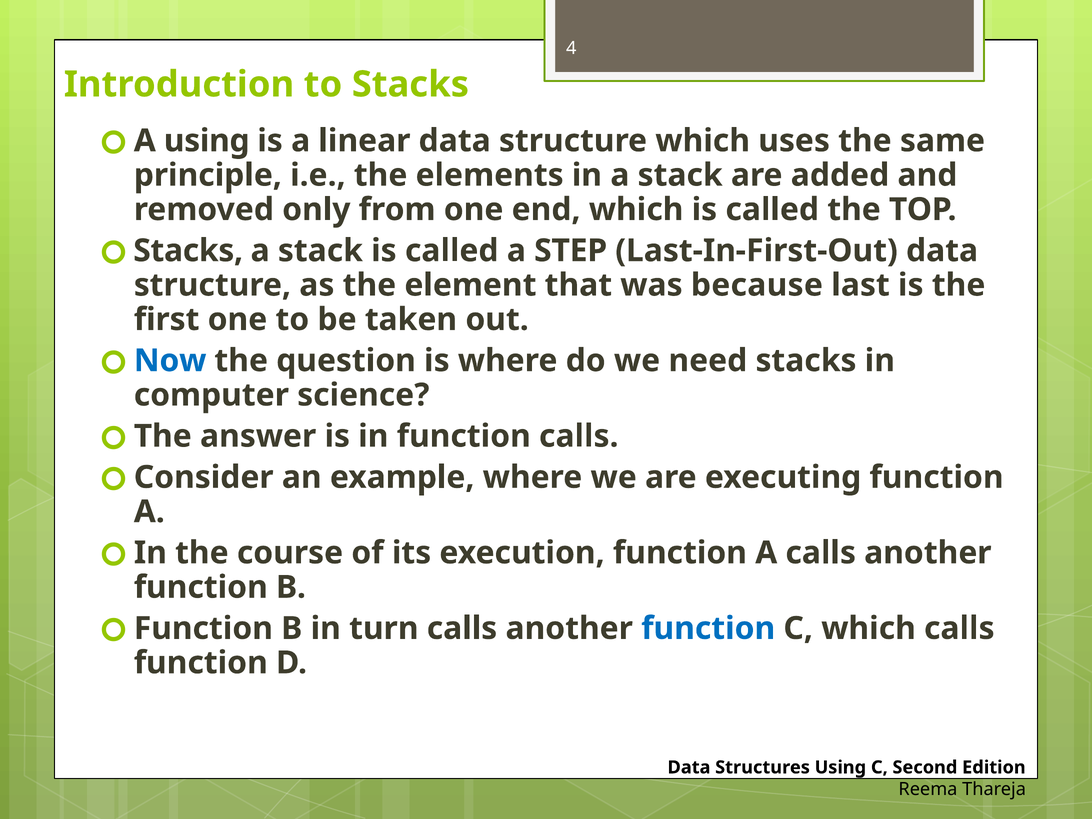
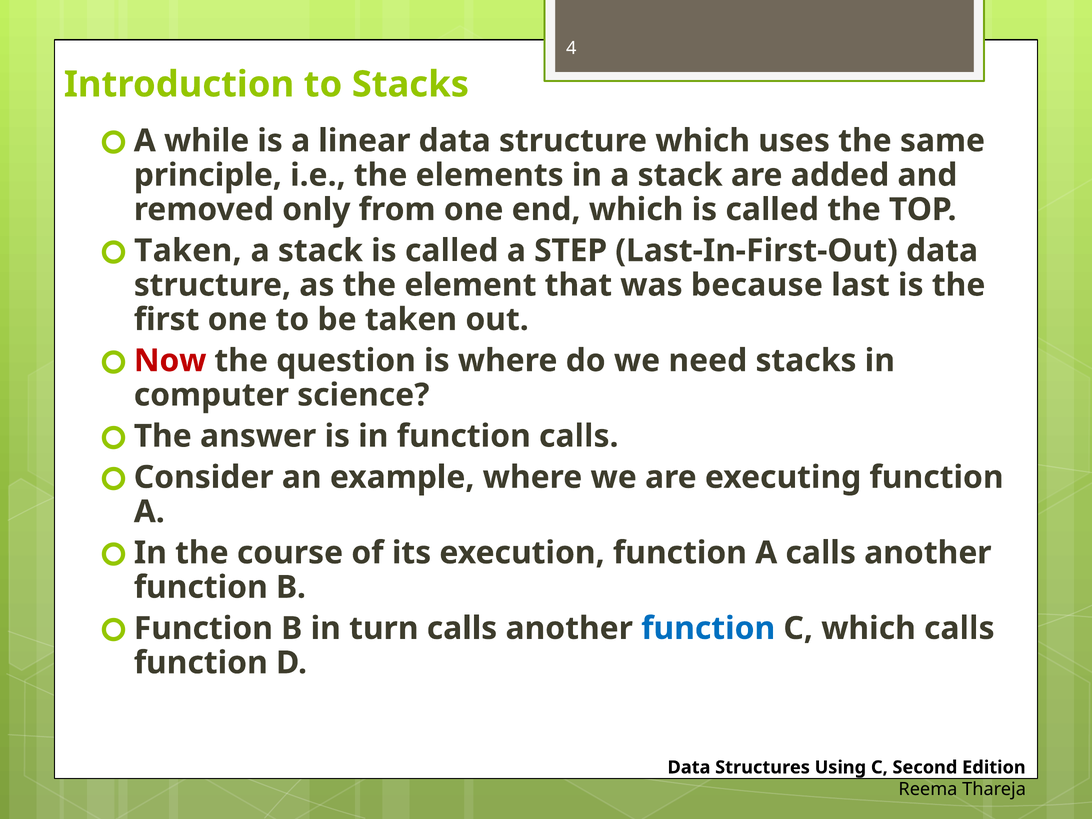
A using: using -> while
Stacks at (188, 251): Stacks -> Taken
Now colour: blue -> red
